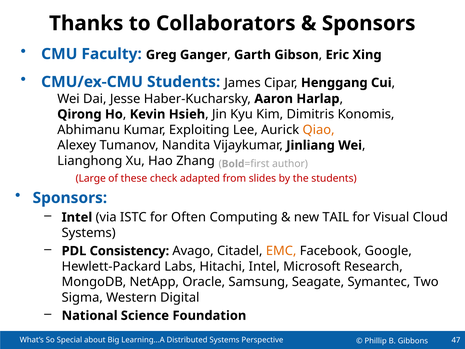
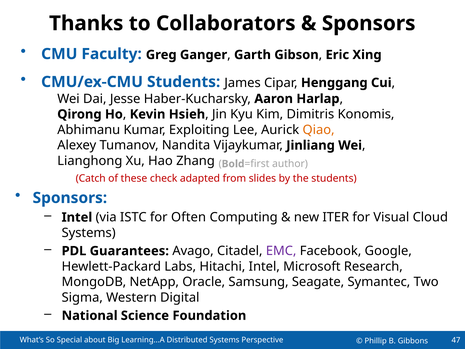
Large: Large -> Catch
TAIL: TAIL -> ITER
Consistency: Consistency -> Guarantees
EMC colour: orange -> purple
